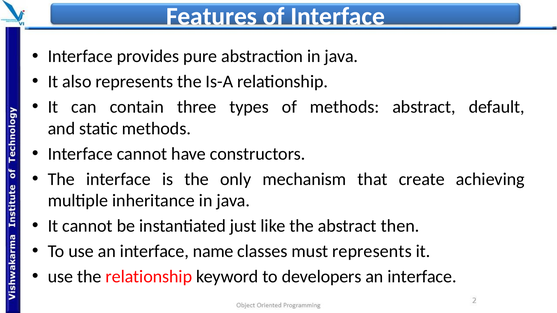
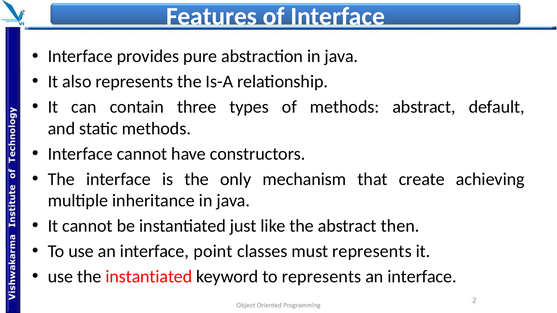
name: name -> point
the relationship: relationship -> instantiated
to developers: developers -> represents
